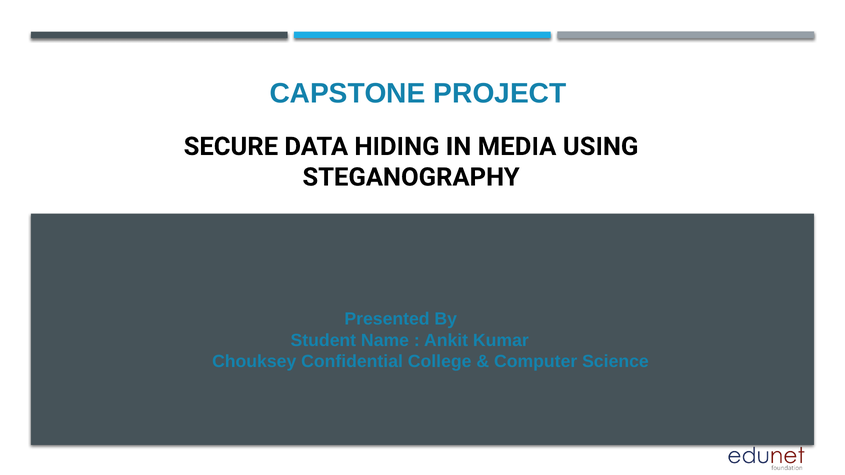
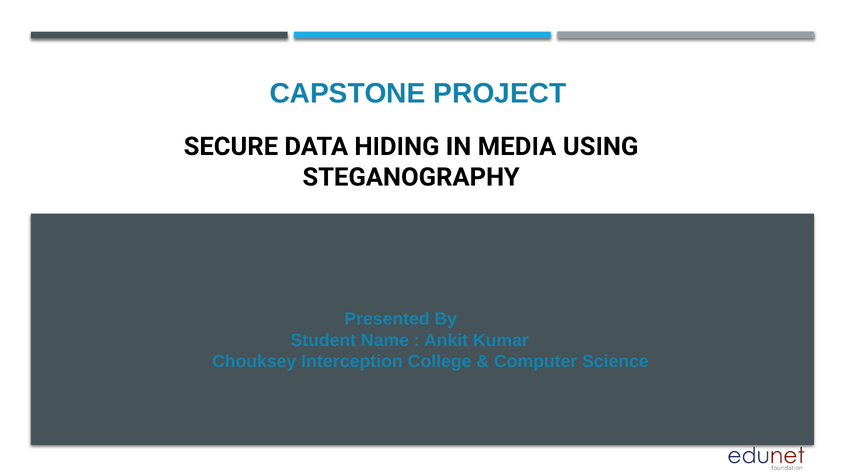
Confidential: Confidential -> Interception
